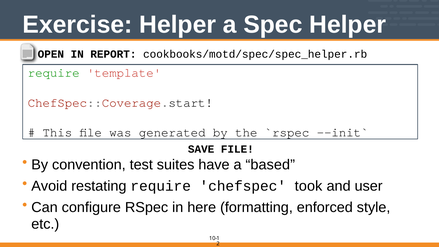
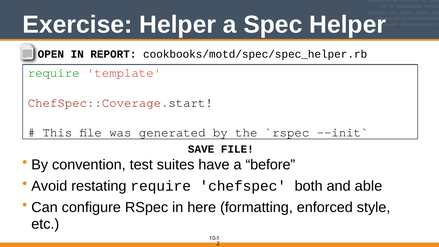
based: based -> before
took: took -> both
user: user -> able
